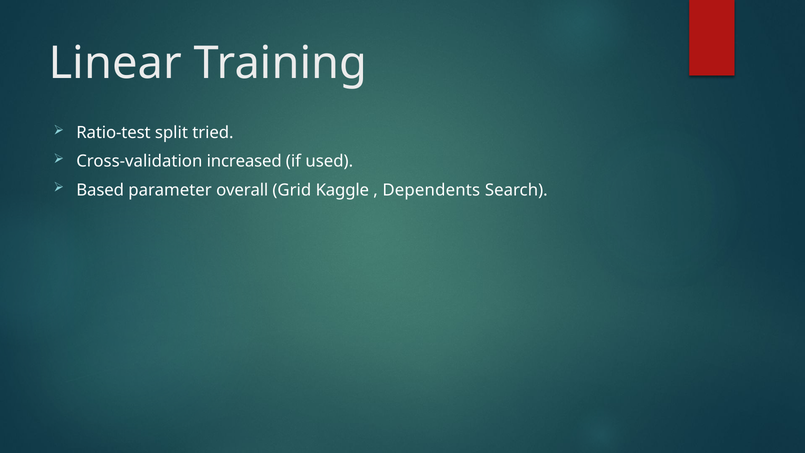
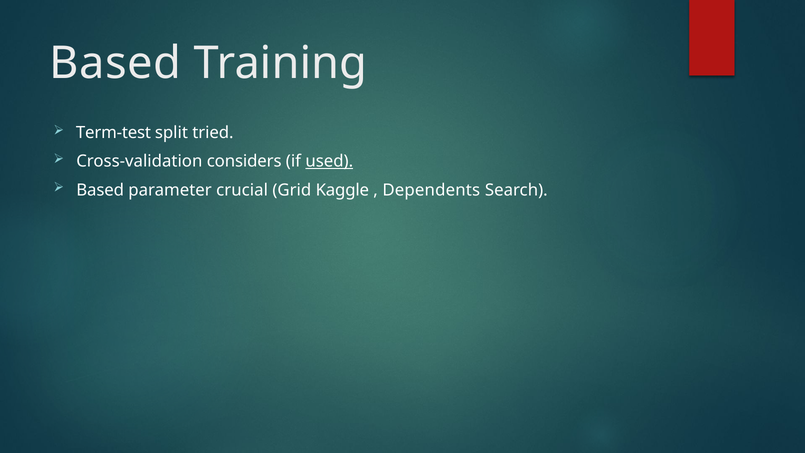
Linear at (115, 63): Linear -> Based
Ratio-test: Ratio-test -> Term-test
increased: increased -> considers
used underline: none -> present
overall: overall -> crucial
